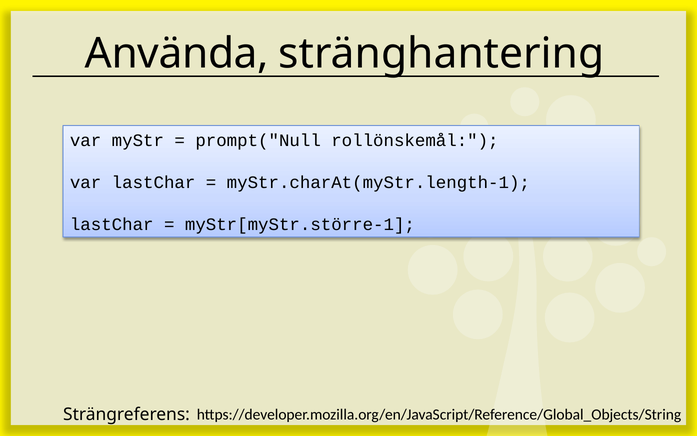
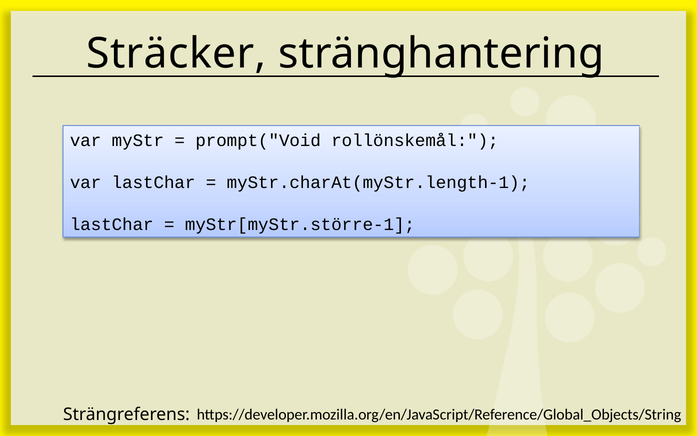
Använda: Använda -> Sträcker
prompt("Null: prompt("Null -> prompt("Void
